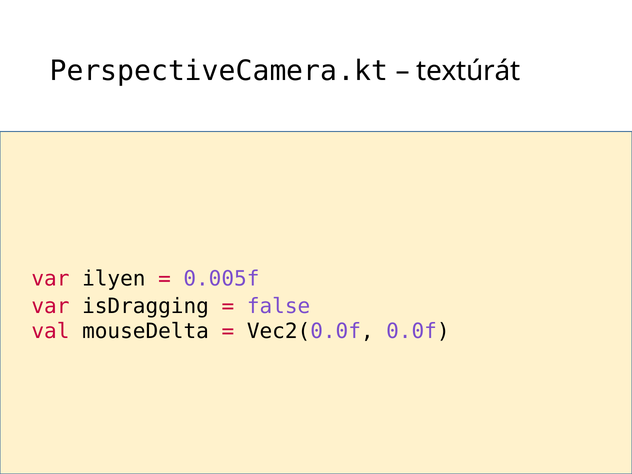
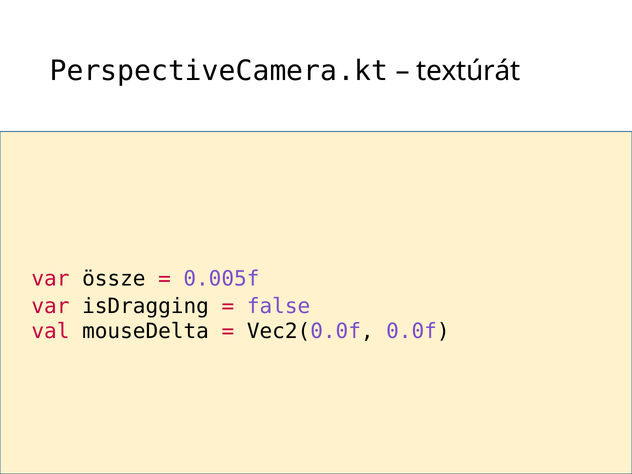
ilyen: ilyen -> össze
